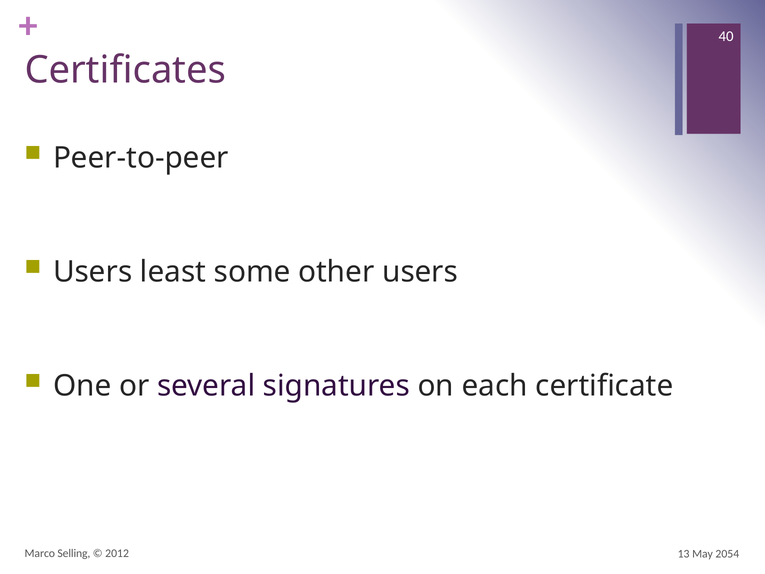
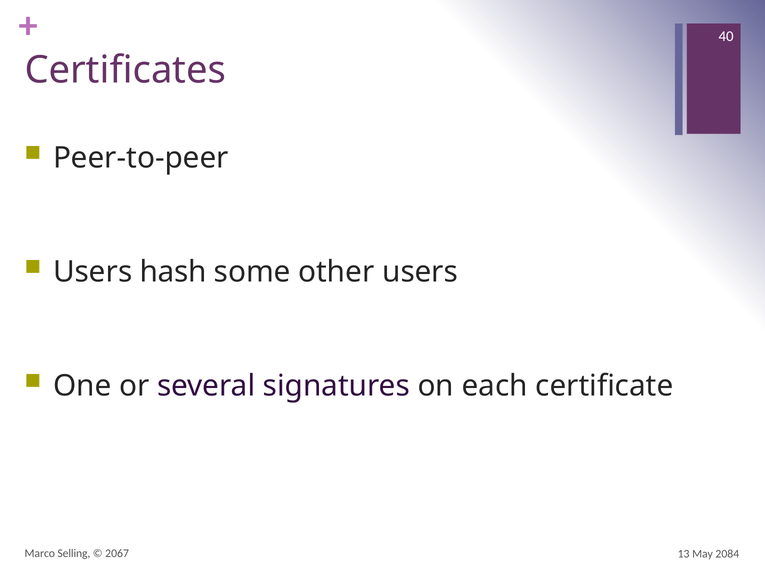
least: least -> hash
2012: 2012 -> 2067
2054: 2054 -> 2084
